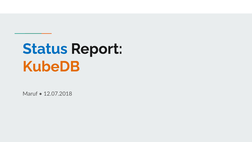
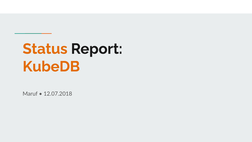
Status colour: blue -> orange
